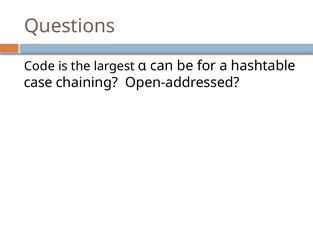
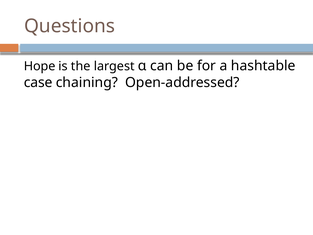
Code: Code -> Hope
